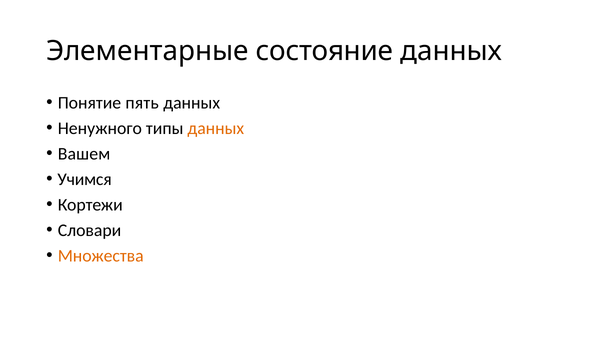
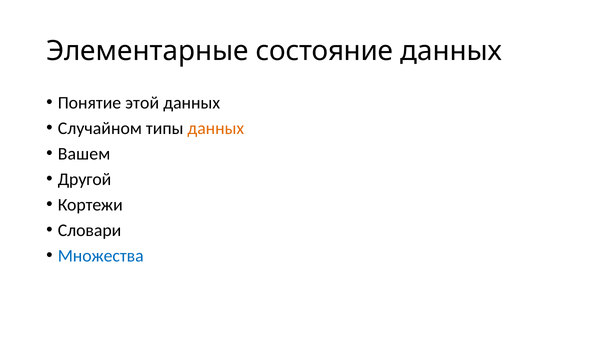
пять: пять -> этой
Ненужного: Ненужного -> Случайном
Учимся: Учимся -> Другой
Множества colour: orange -> blue
